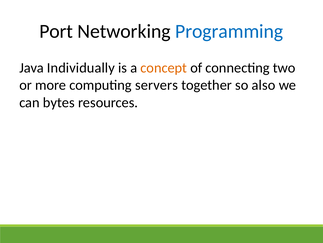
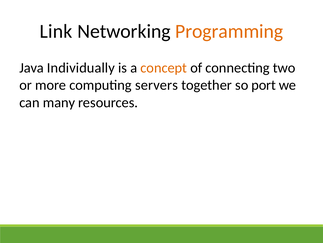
Port: Port -> Link
Programming colour: blue -> orange
also: also -> port
bytes: bytes -> many
